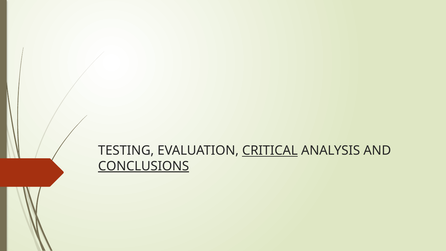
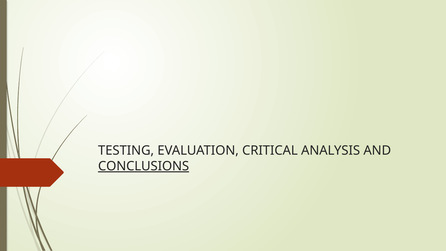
CRITICAL underline: present -> none
